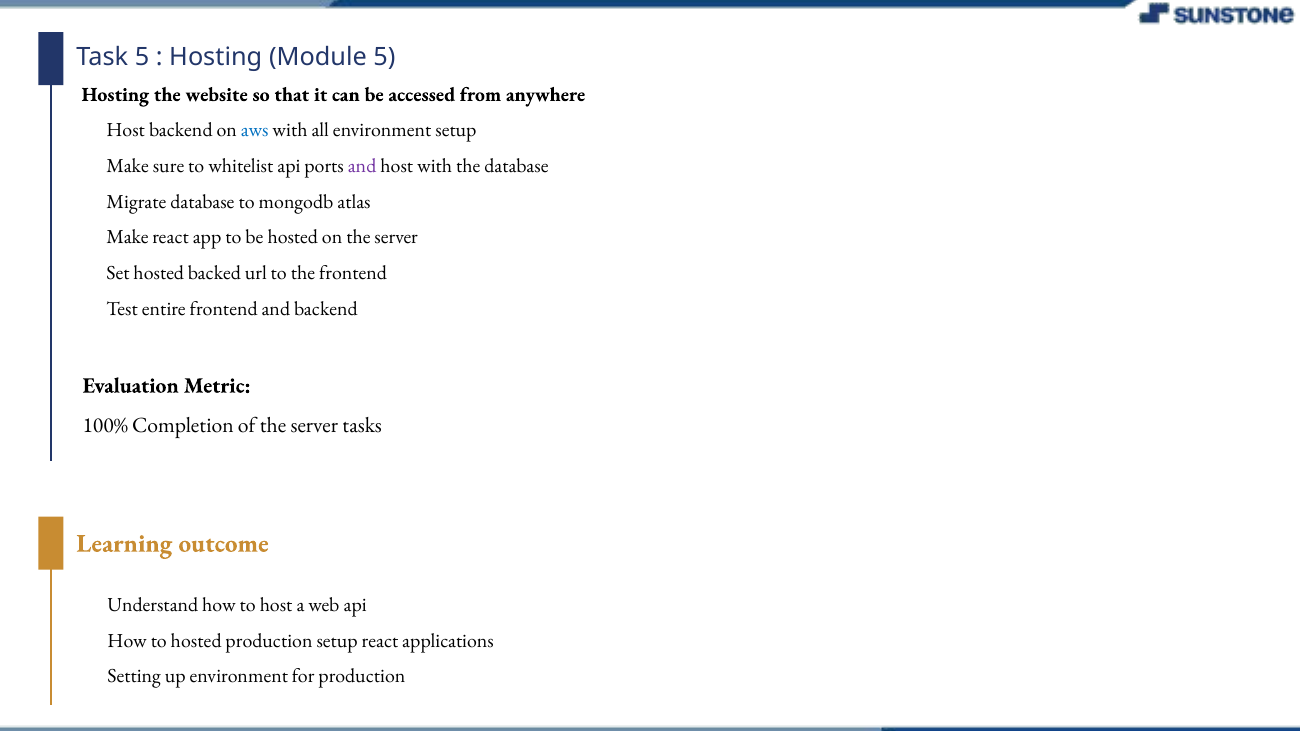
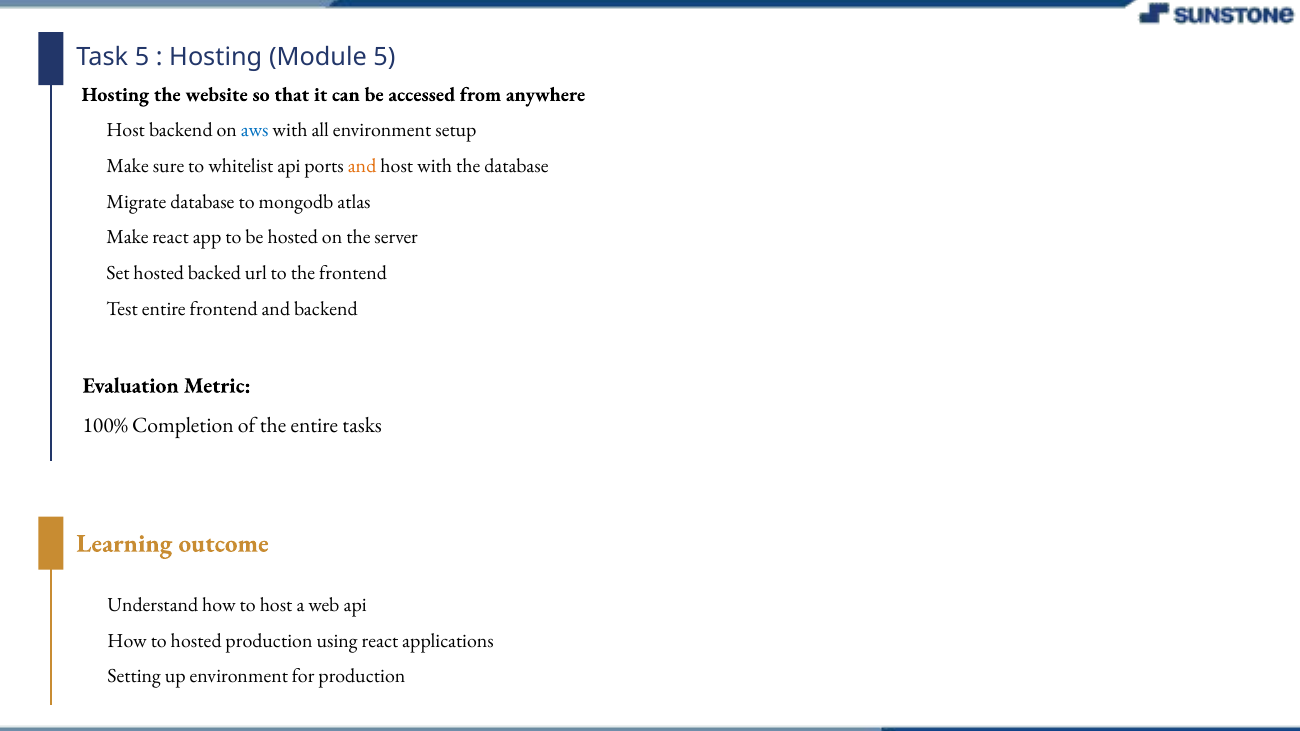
and at (362, 166) colour: purple -> orange
of the server: server -> entire
production setup: setup -> using
